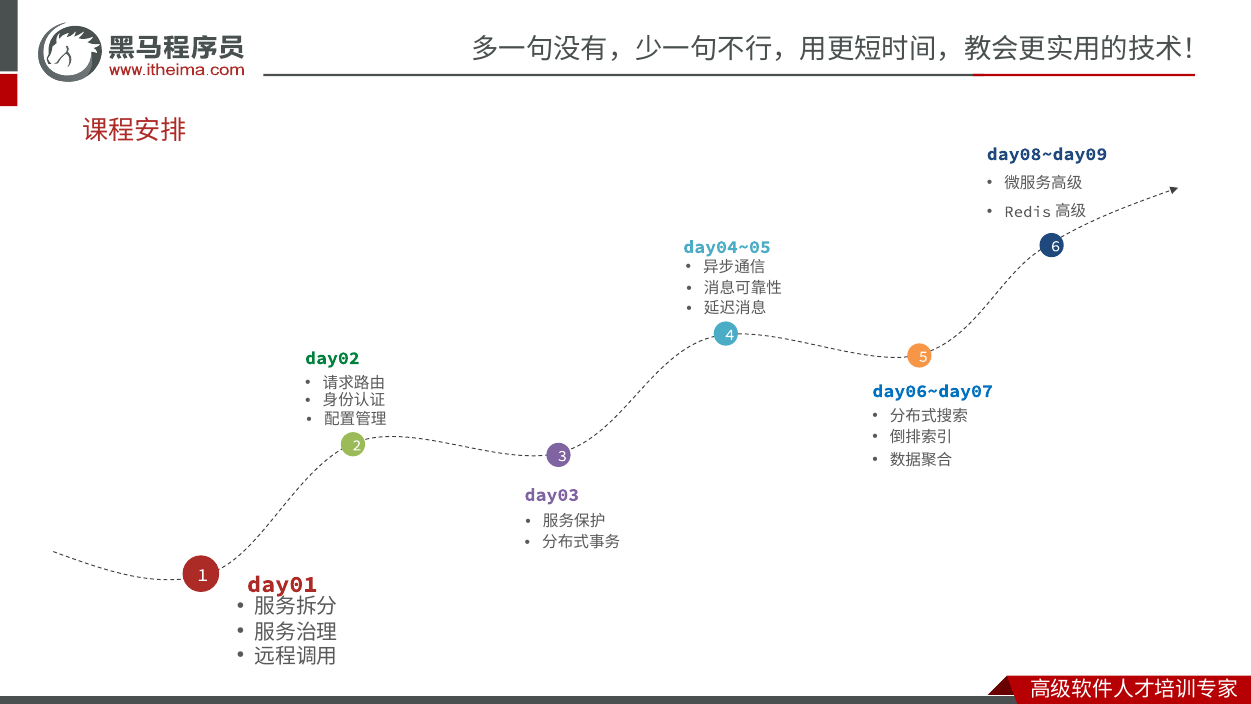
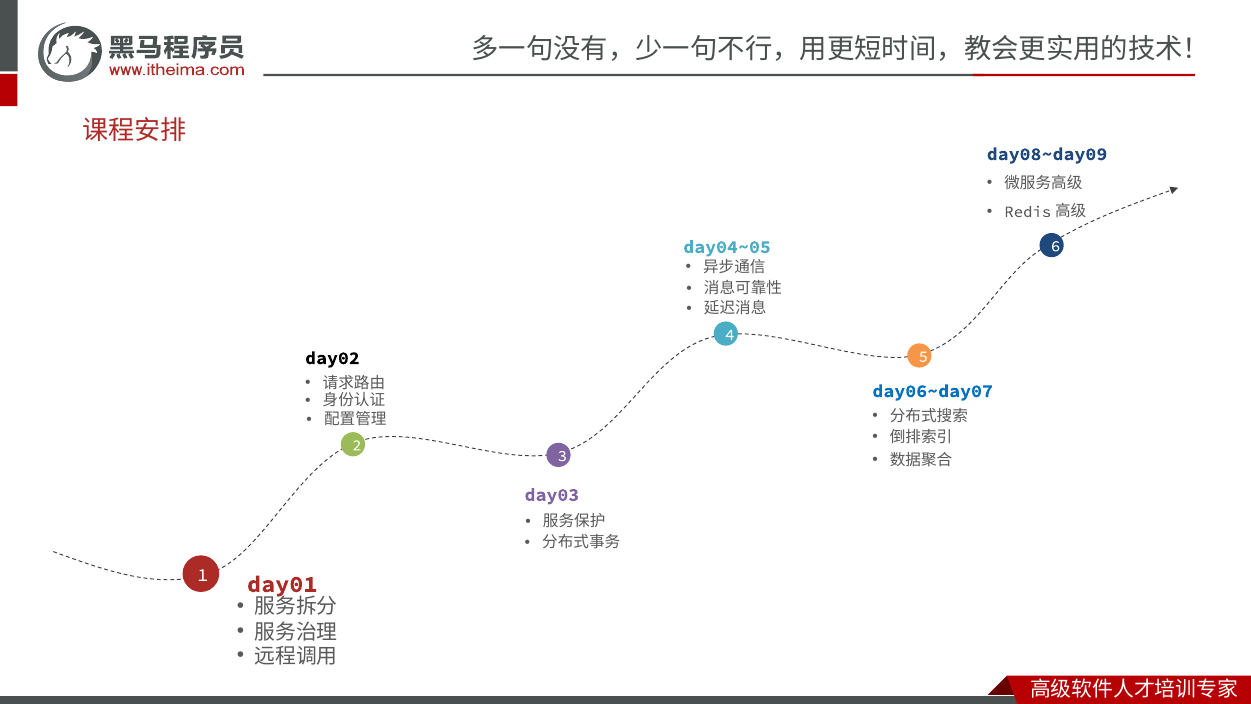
day02 colour: green -> black
